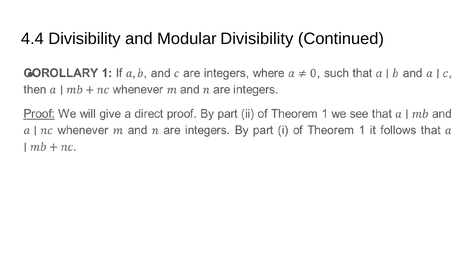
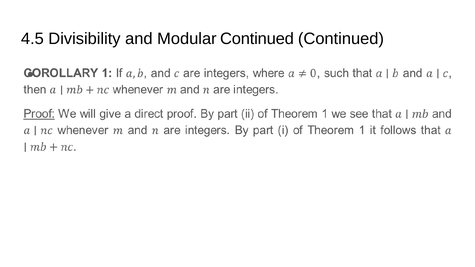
4.4: 4.4 -> 4.5
Modular Divisibility: Divisibility -> Continued
